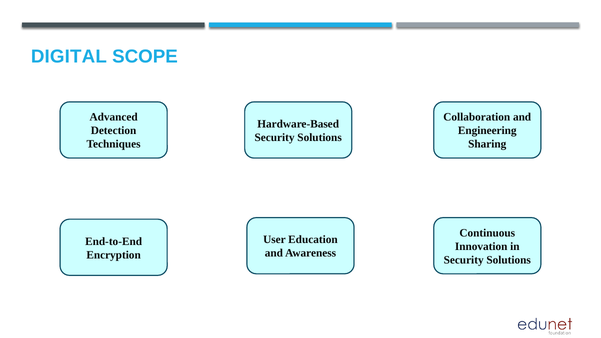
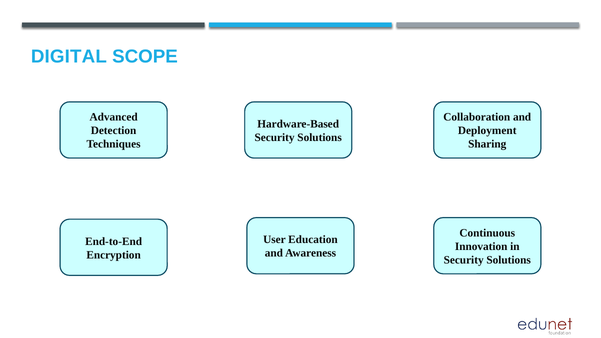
Engineering: Engineering -> Deployment
